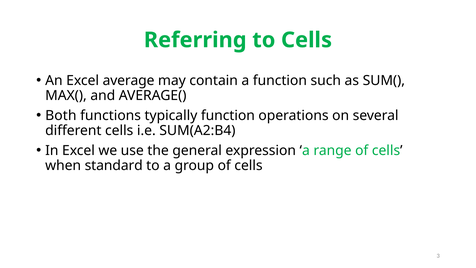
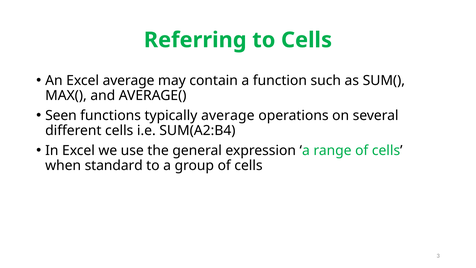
Both: Both -> Seen
typically function: function -> average
